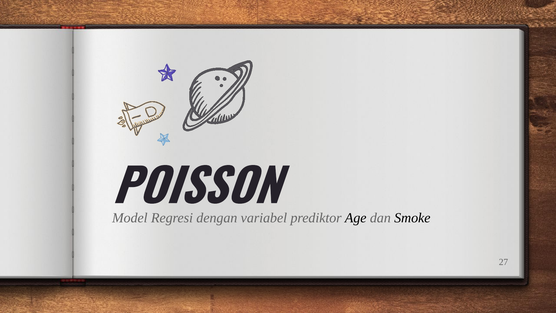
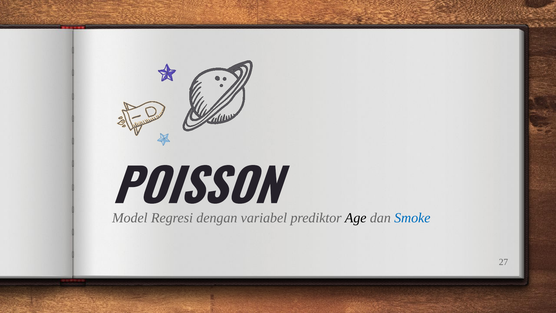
Smoke colour: black -> blue
